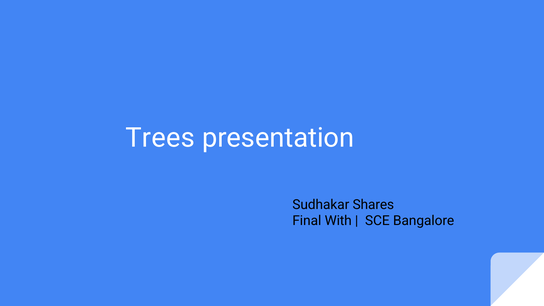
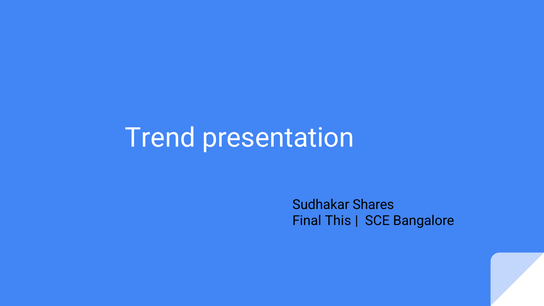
Trees: Trees -> Trend
With: With -> This
